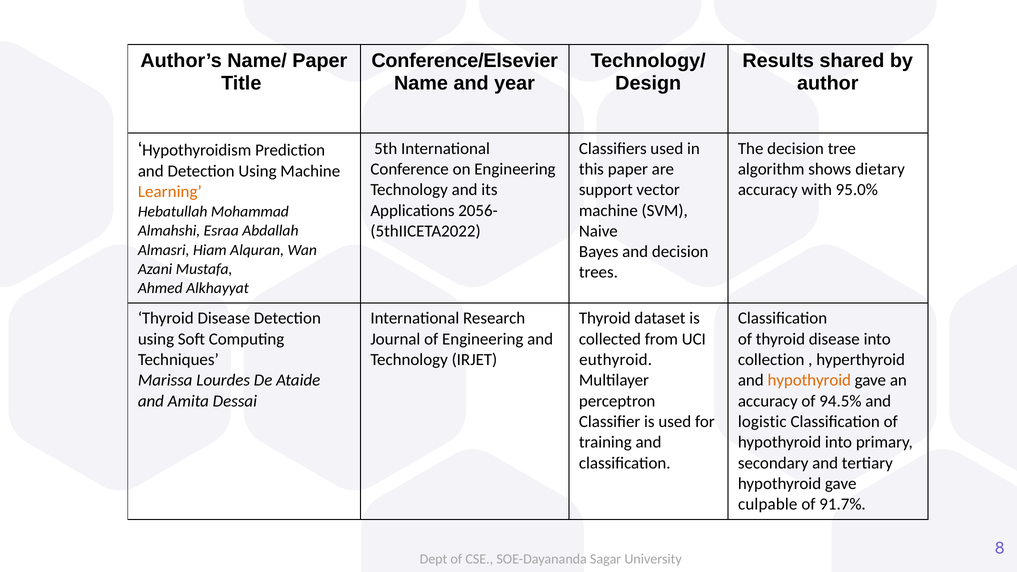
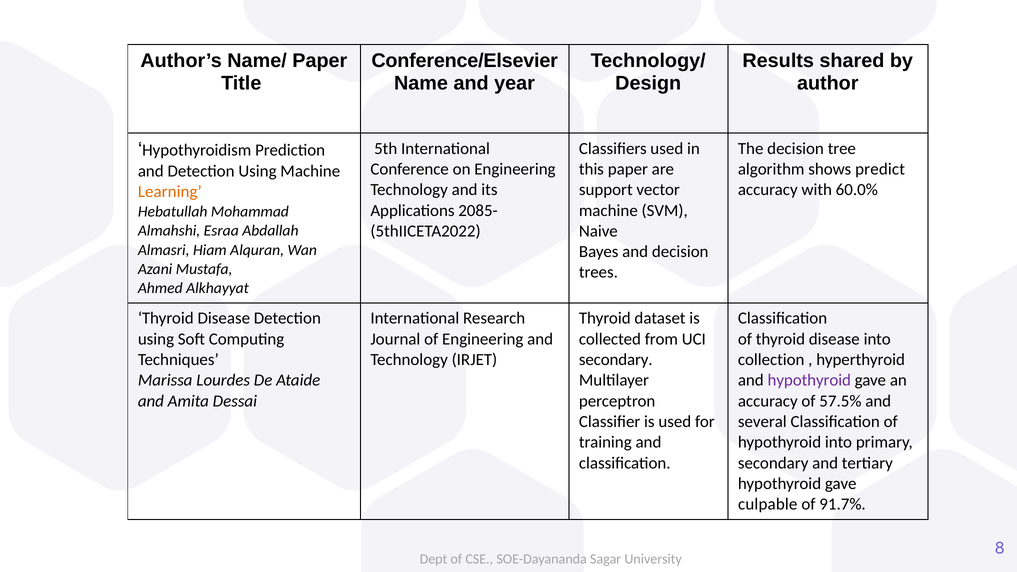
dietary: dietary -> predict
95.0%: 95.0% -> 60.0%
2056-: 2056- -> 2085-
euthyroid at (616, 360): euthyroid -> secondary
hypothyroid at (809, 380) colour: orange -> purple
94.5%: 94.5% -> 57.5%
logistic: logistic -> several
